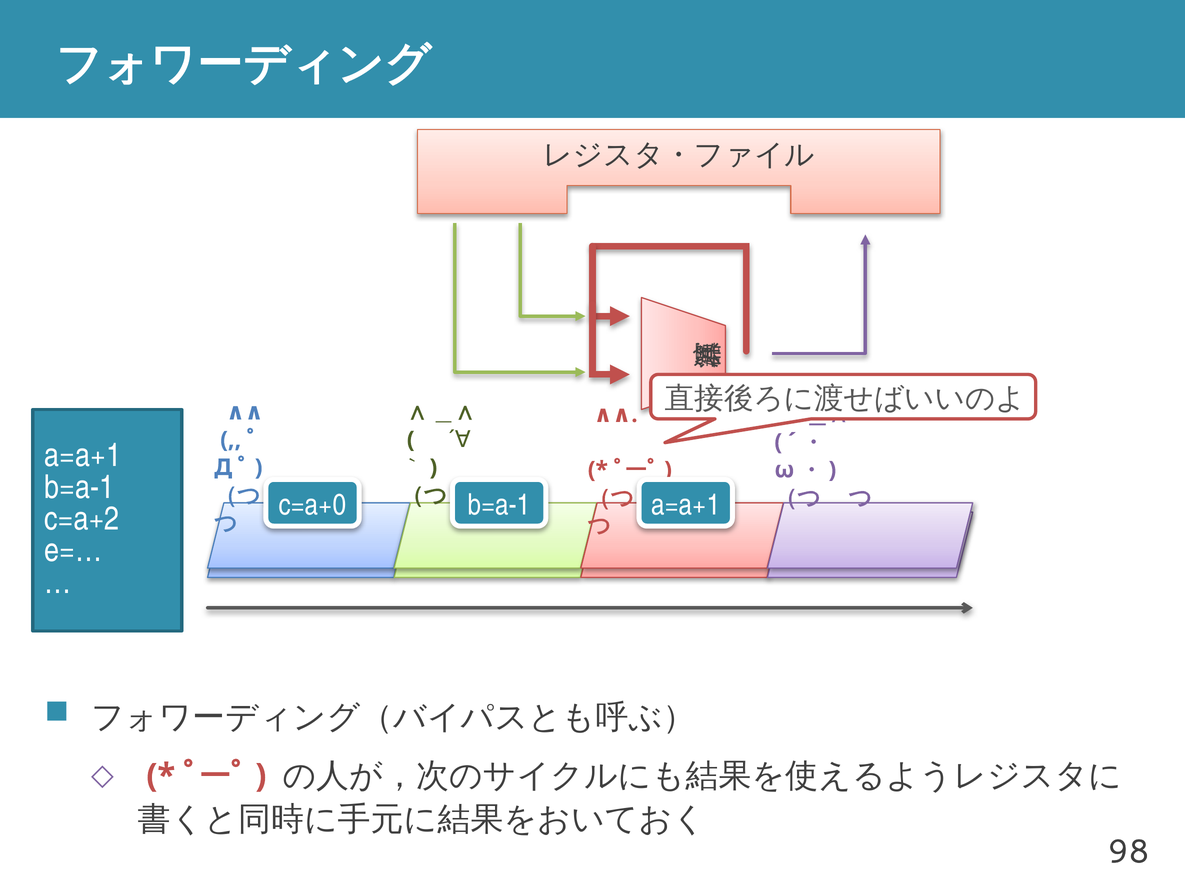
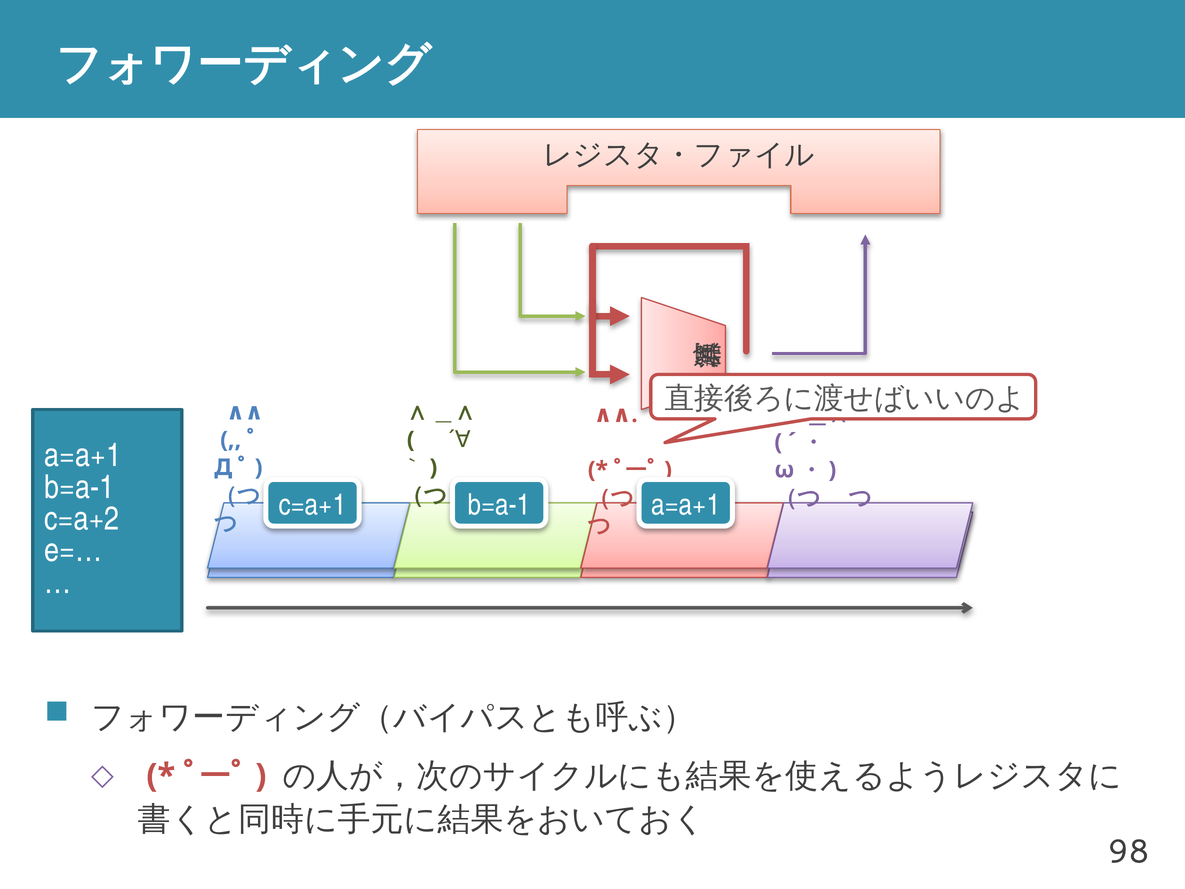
c=a+0: c=a+0 -> c=a+1
